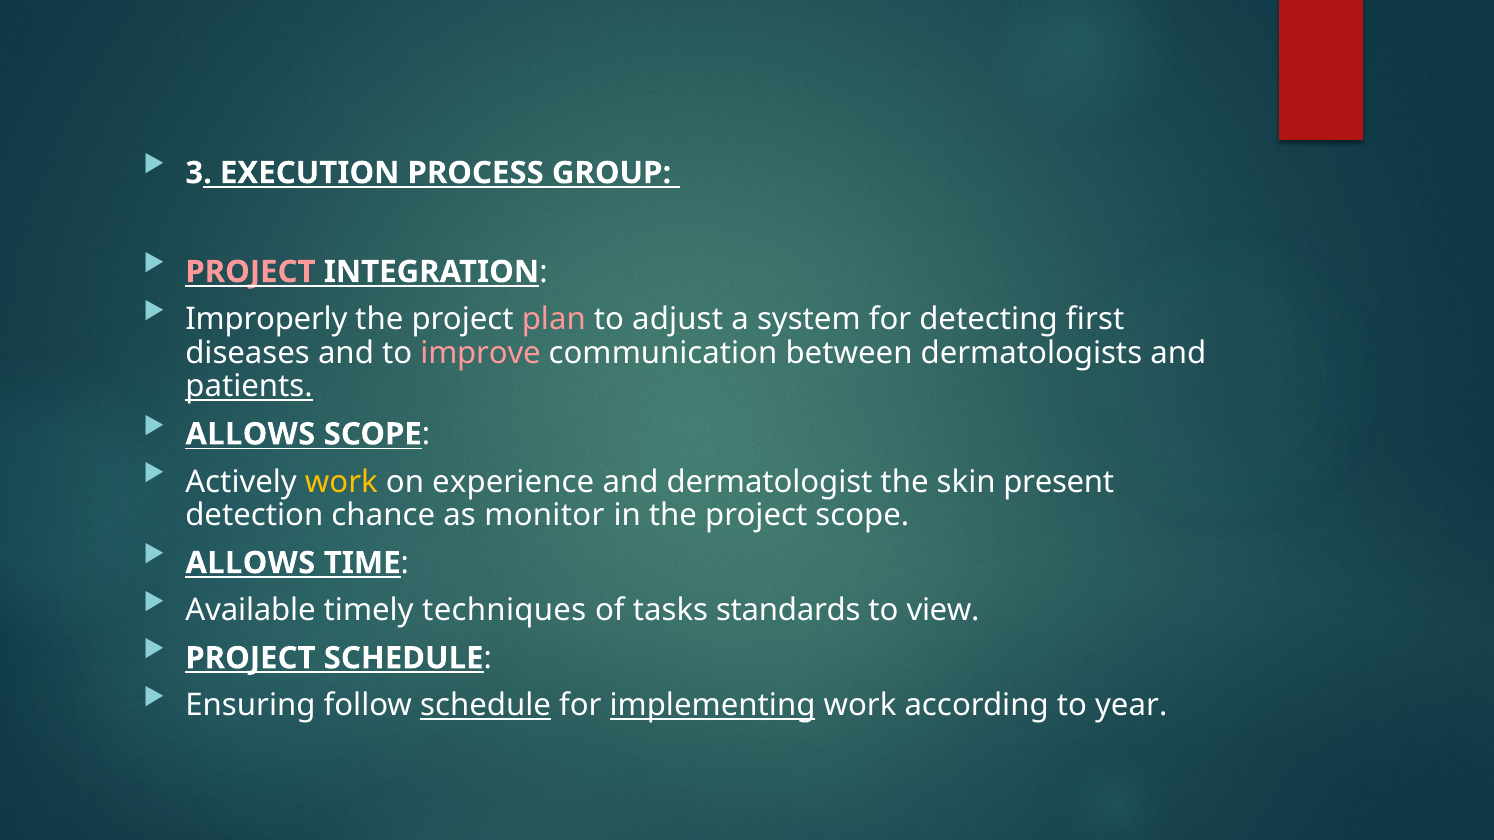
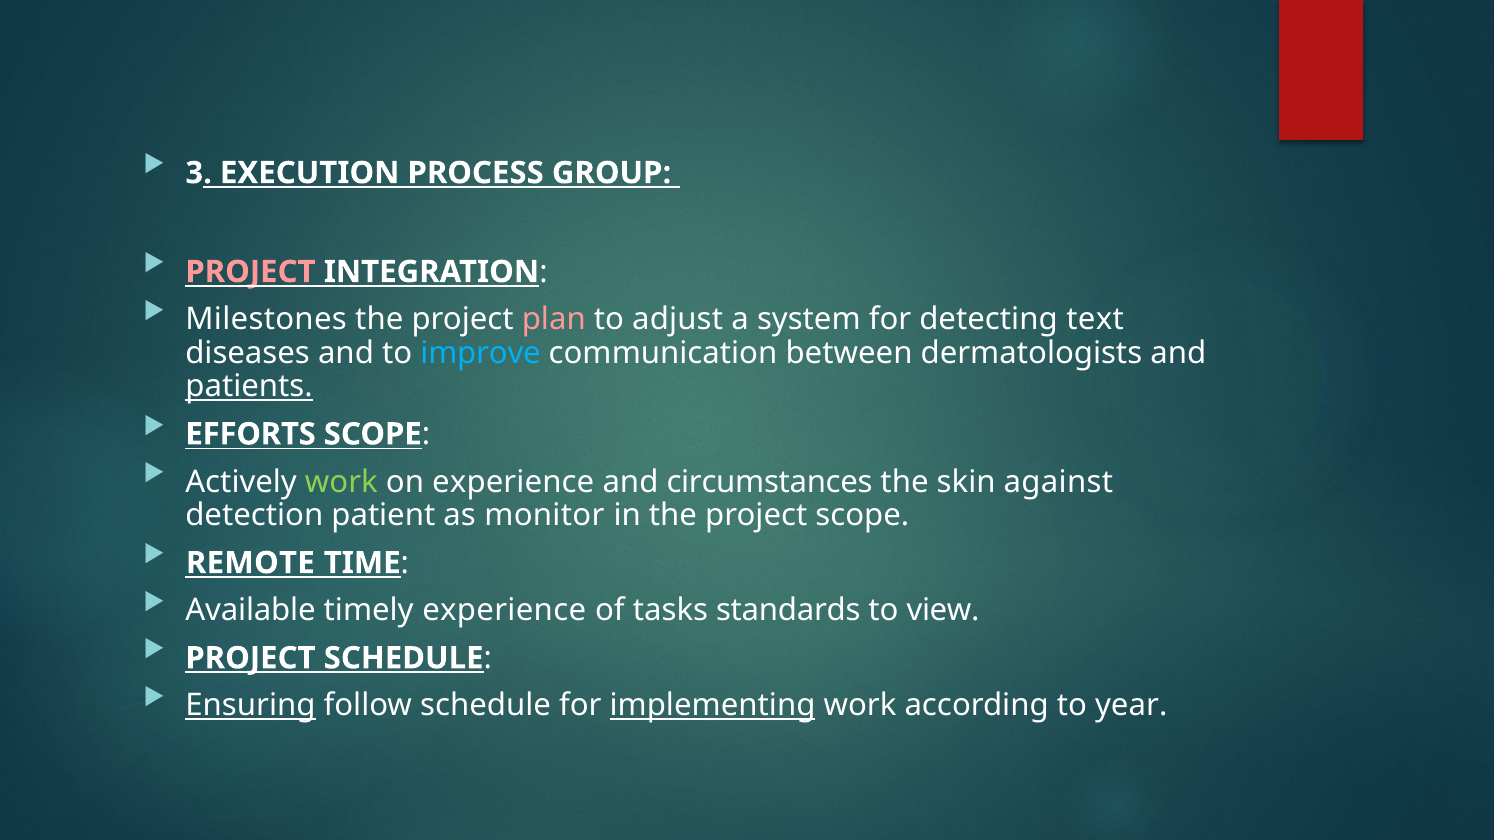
Improperly: Improperly -> Milestones
first: first -> text
improve colour: pink -> light blue
ALLOWS at (250, 434): ALLOWS -> EFFORTS
work at (341, 482) colour: yellow -> light green
dermatologist: dermatologist -> circumstances
present: present -> against
chance: chance -> patient
ALLOWS at (250, 563): ALLOWS -> REMOTE
timely techniques: techniques -> experience
Ensuring underline: none -> present
schedule at (486, 706) underline: present -> none
